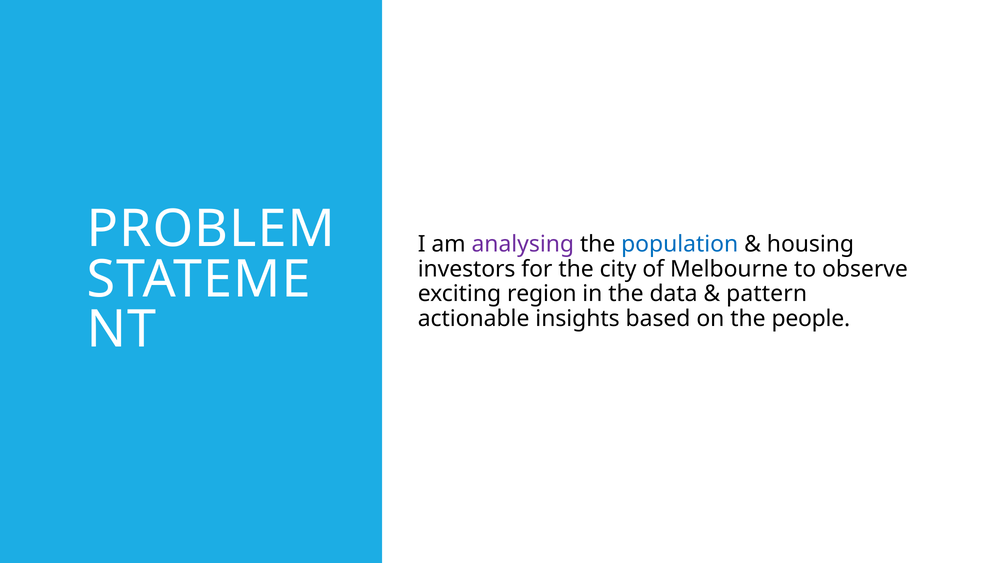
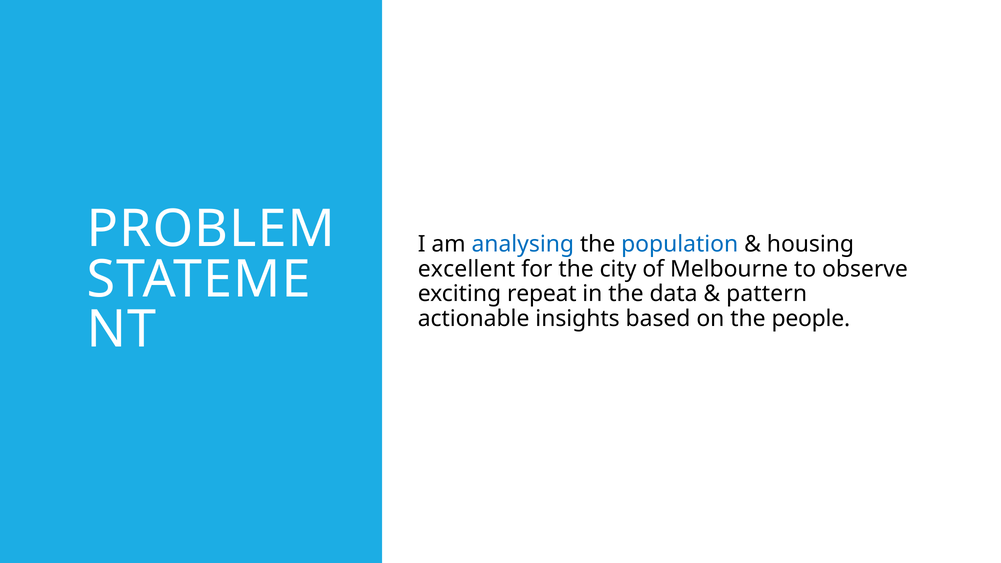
analysing colour: purple -> blue
investors: investors -> excellent
region: region -> repeat
